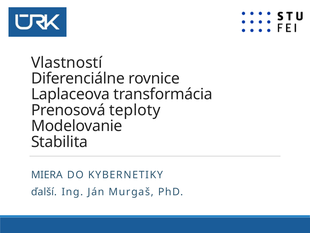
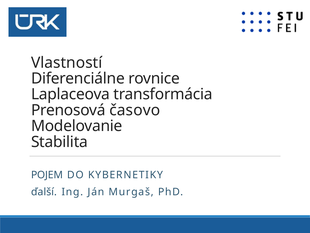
teploty: teploty -> časovo
MIERA: MIERA -> POJEM
